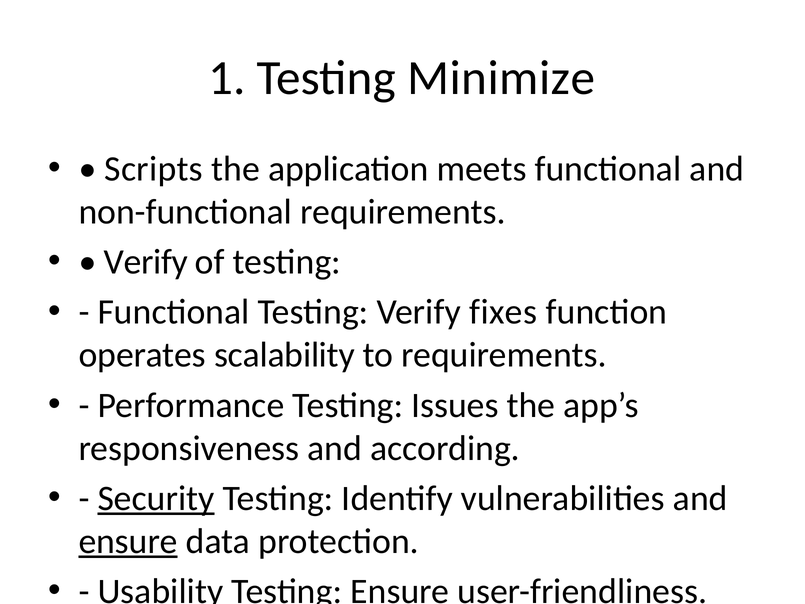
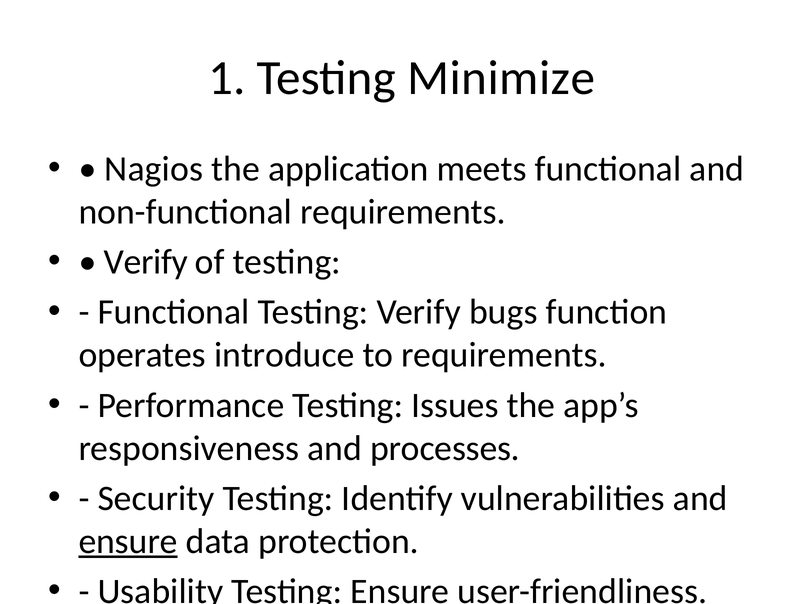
Scripts: Scripts -> Nagios
fixes: fixes -> bugs
scalability: scalability -> introduce
according: according -> processes
Security underline: present -> none
